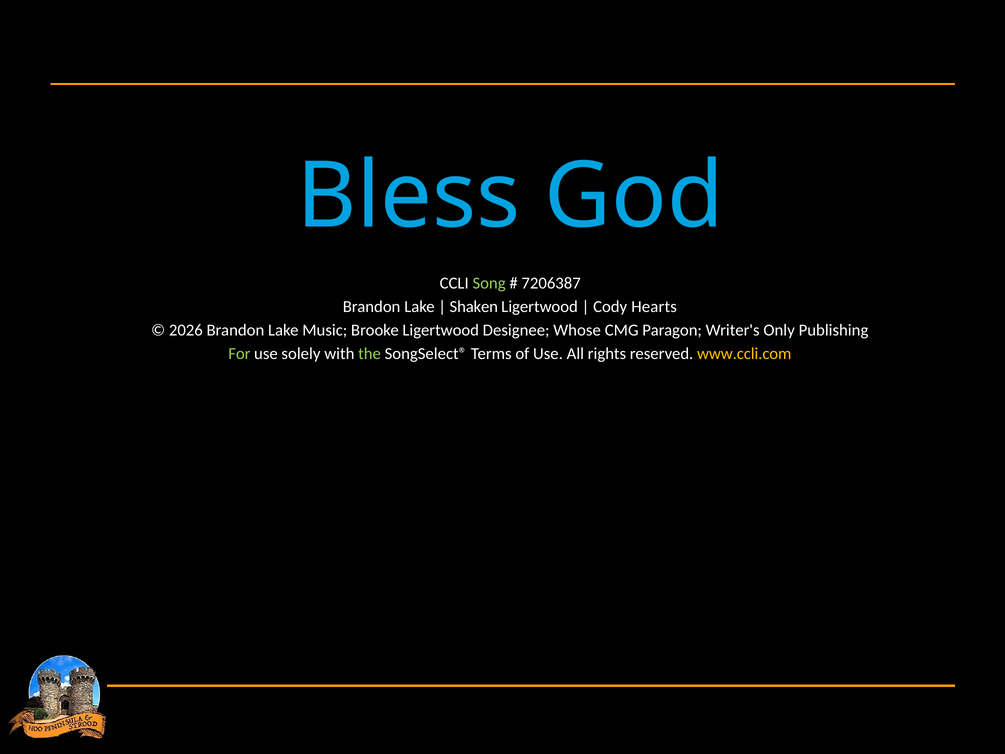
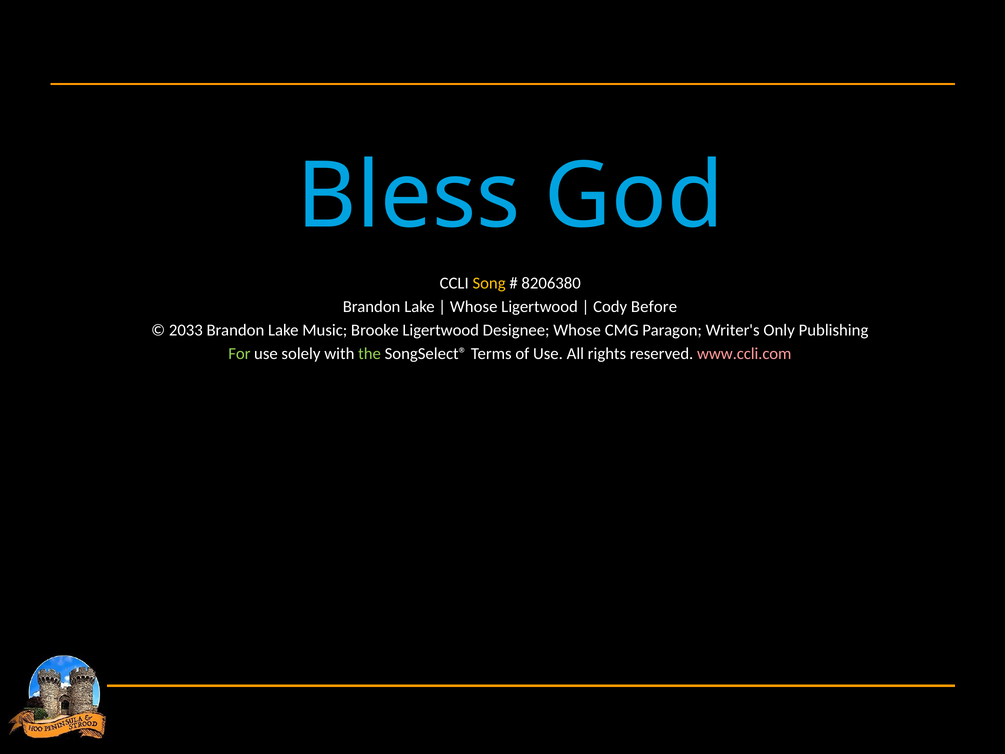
Song colour: light green -> yellow
7206387: 7206387 -> 8206380
Shaken at (474, 307): Shaken -> Whose
Hearts: Hearts -> Before
2026: 2026 -> 2033
www.ccli.com colour: yellow -> pink
